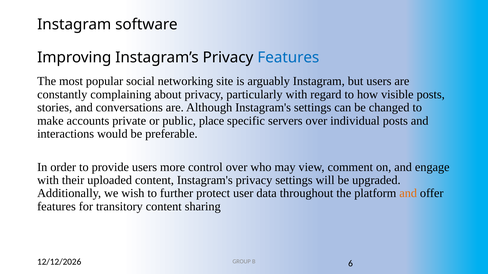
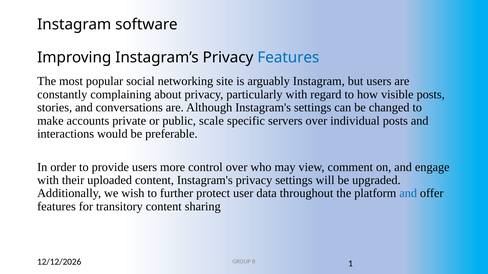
place: place -> scale
and at (408, 194) colour: orange -> blue
6: 6 -> 1
